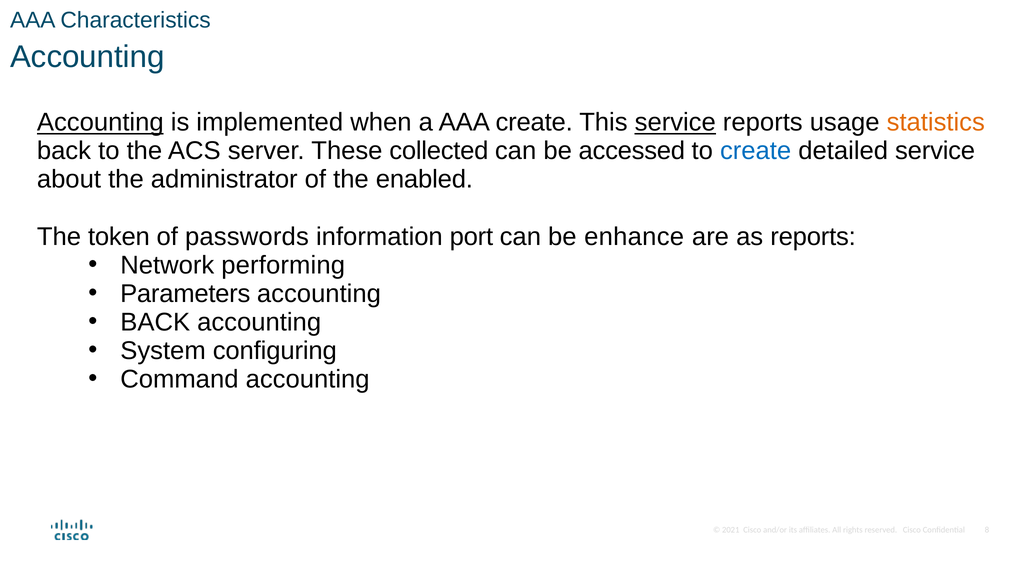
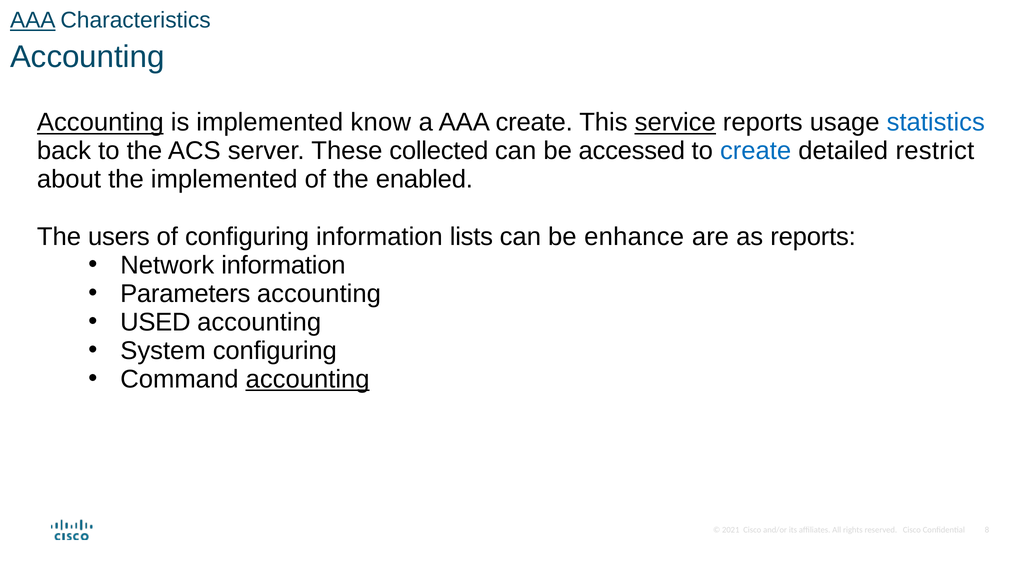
AAA at (33, 20) underline: none -> present
when: when -> know
statistics colour: orange -> blue
detailed service: service -> restrict
the administrator: administrator -> implemented
token: token -> users
of passwords: passwords -> configuring
port: port -> lists
Network performing: performing -> information
BACK at (155, 322): BACK -> USED
accounting at (308, 379) underline: none -> present
